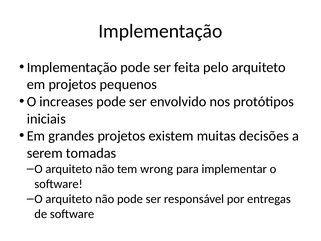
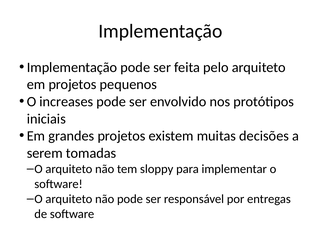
wrong: wrong -> sloppy
